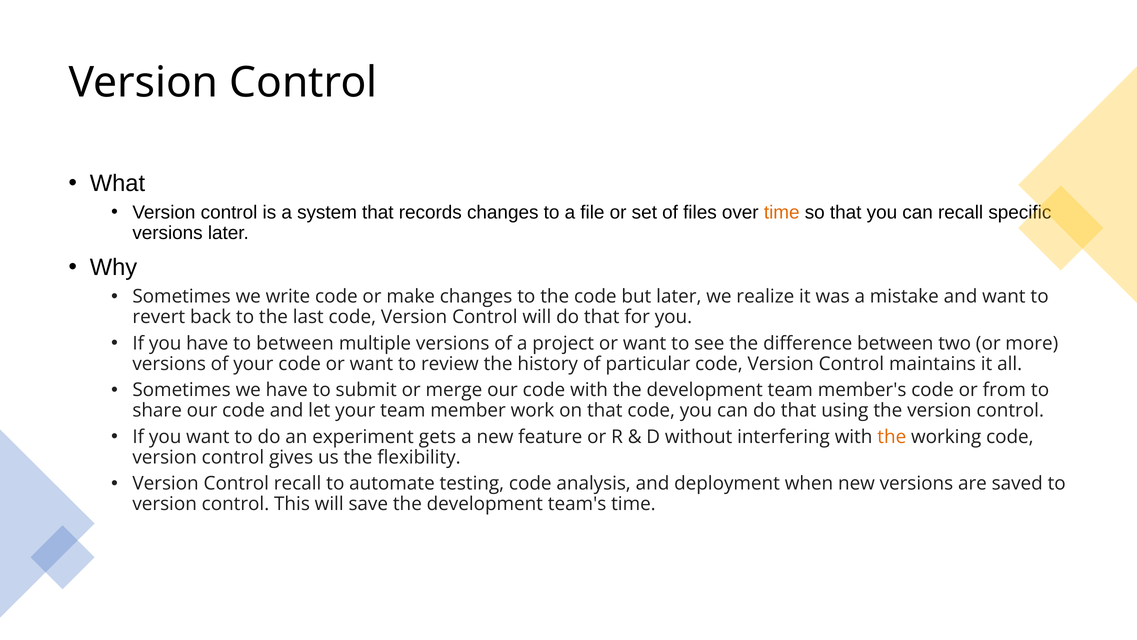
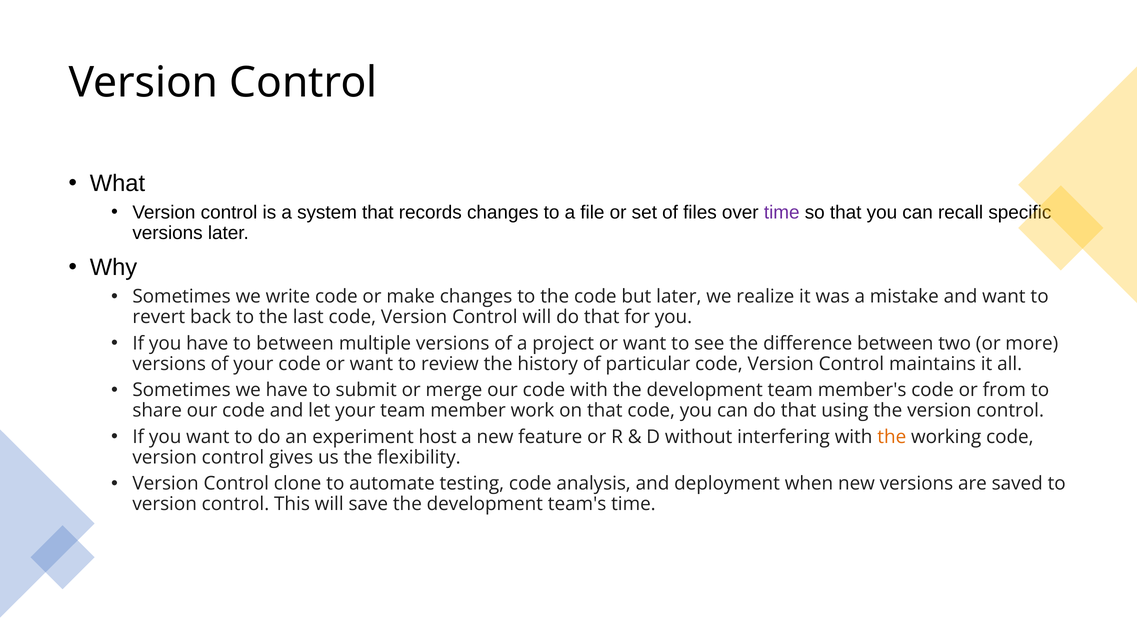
time at (782, 212) colour: orange -> purple
gets: gets -> host
Control recall: recall -> clone
